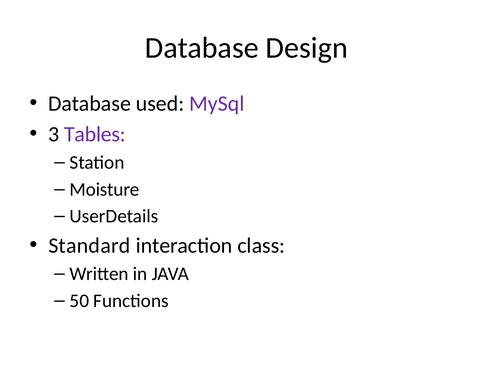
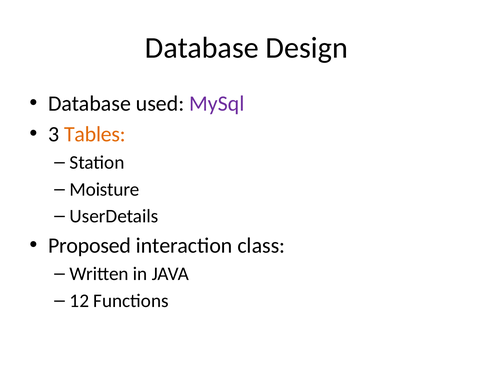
Tables colour: purple -> orange
Standard: Standard -> Proposed
50: 50 -> 12
